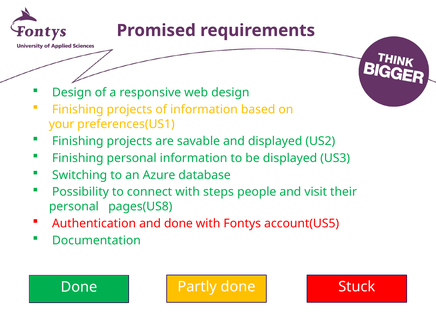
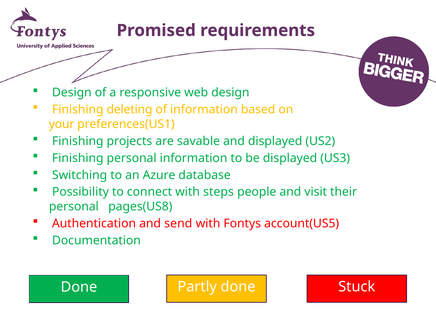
projects at (129, 110): projects -> deleting
and done: done -> send
